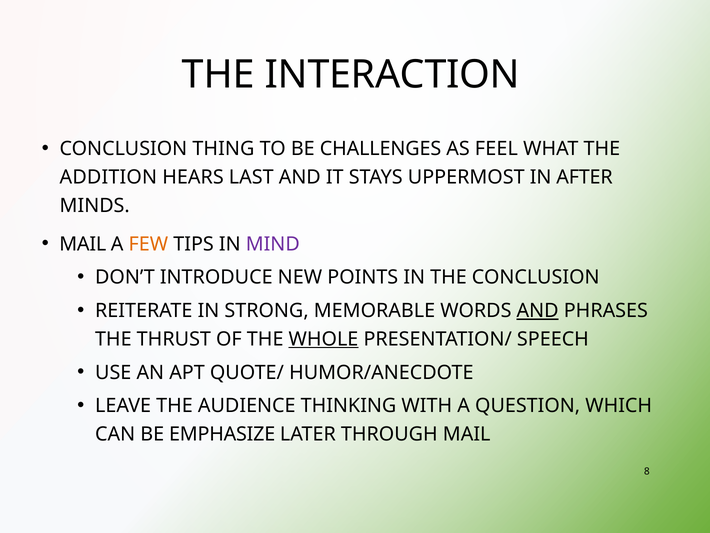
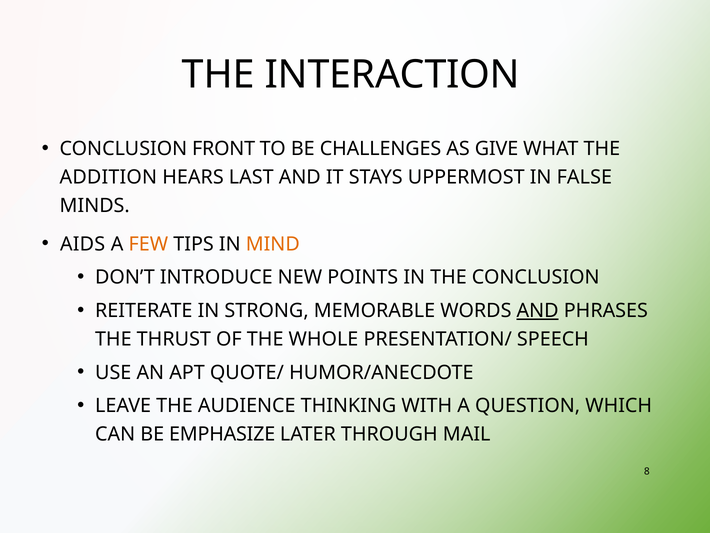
THING: THING -> FRONT
FEEL: FEEL -> GIVE
AFTER: AFTER -> FALSE
MAIL at (83, 244): MAIL -> AIDS
MIND colour: purple -> orange
WHOLE underline: present -> none
